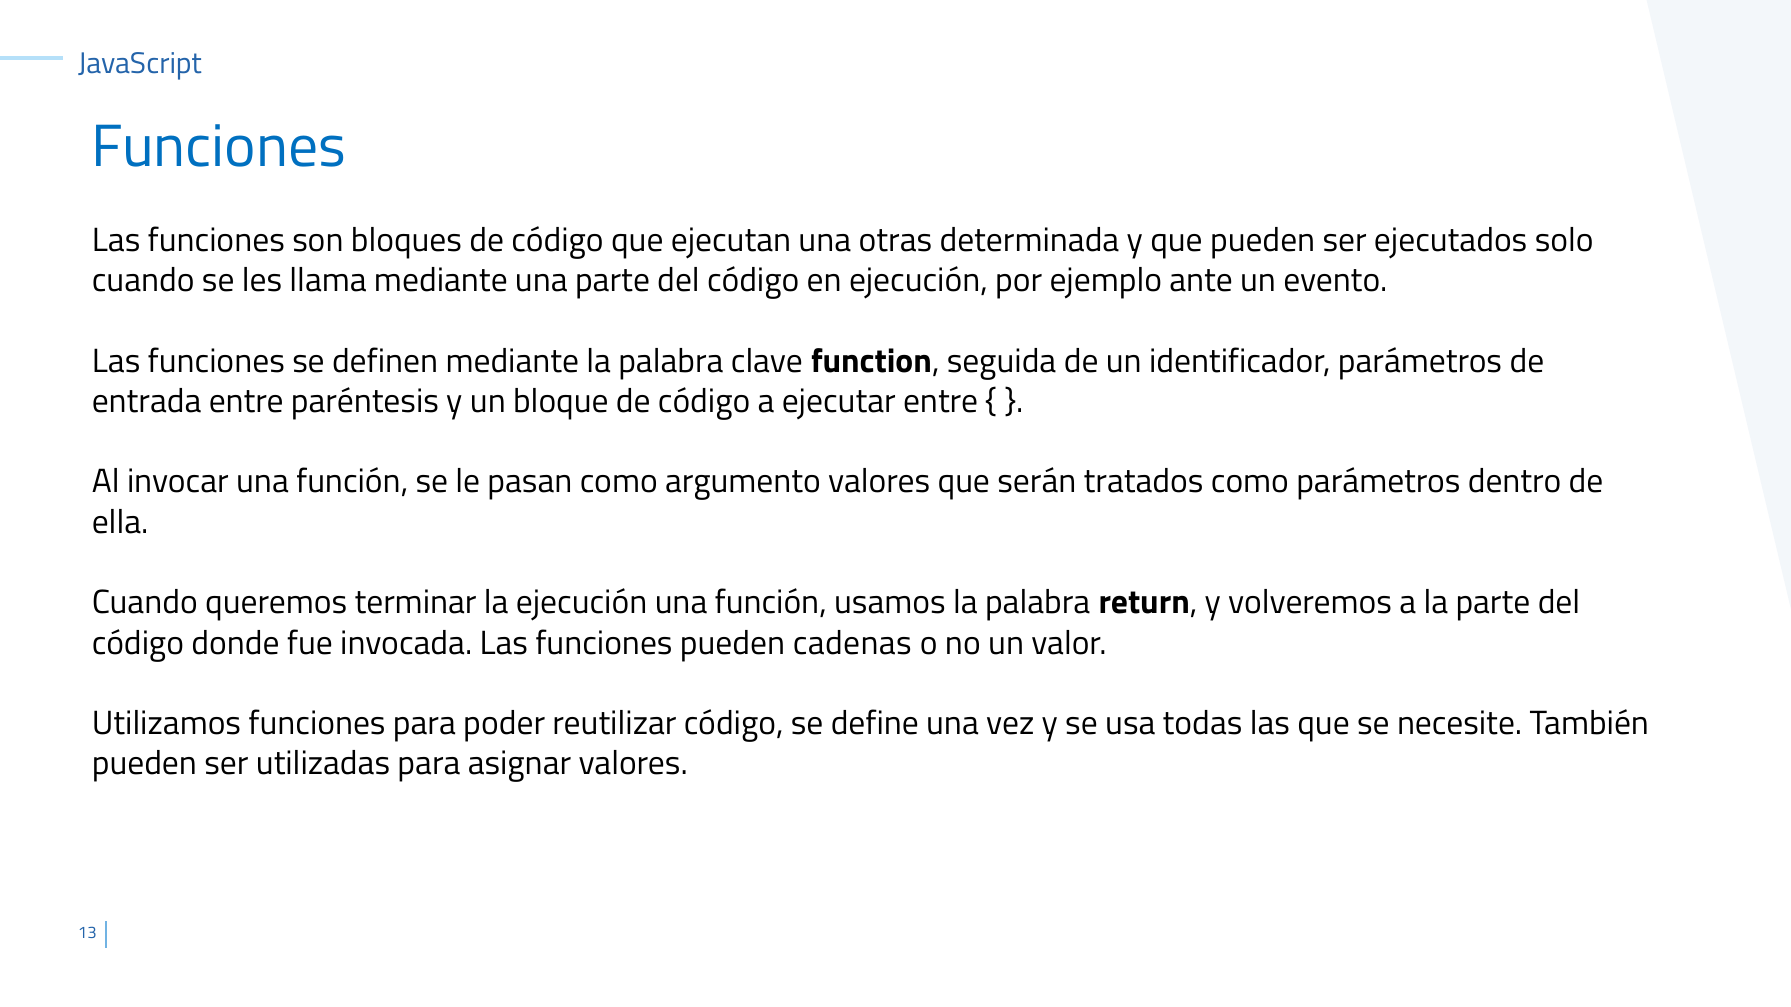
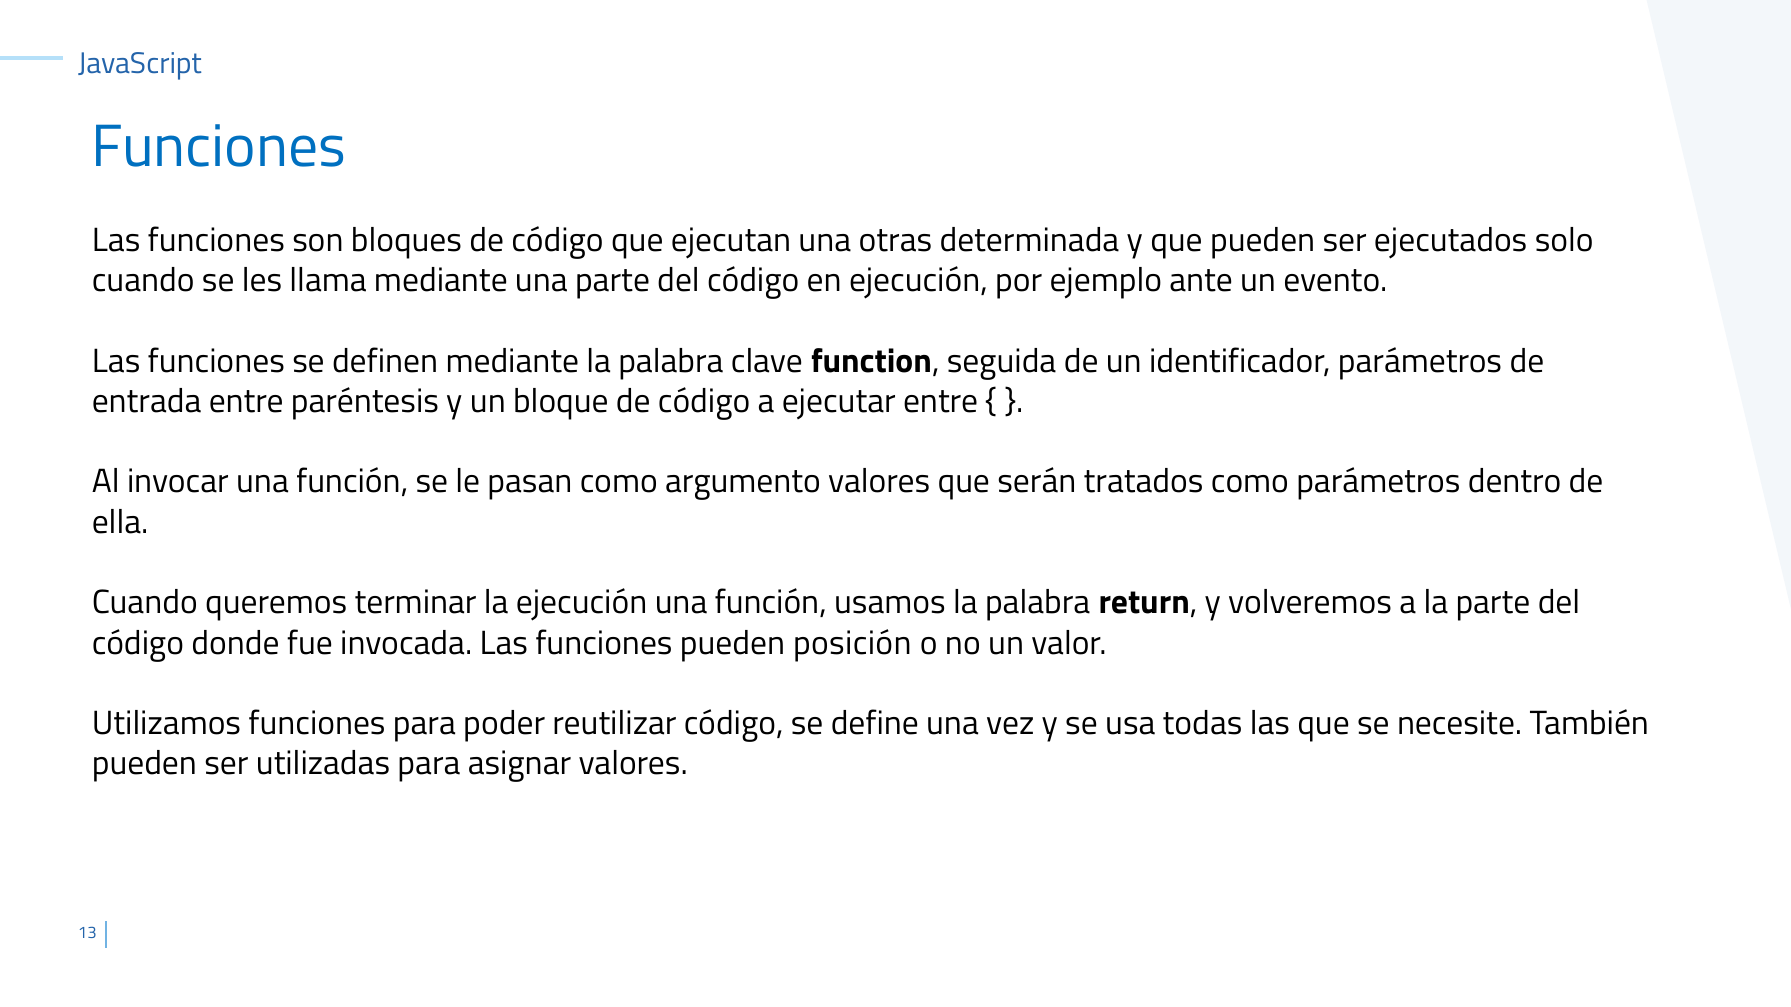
cadenas: cadenas -> posición
